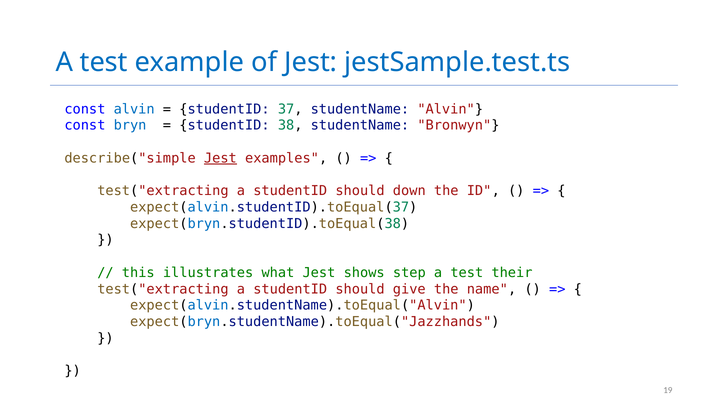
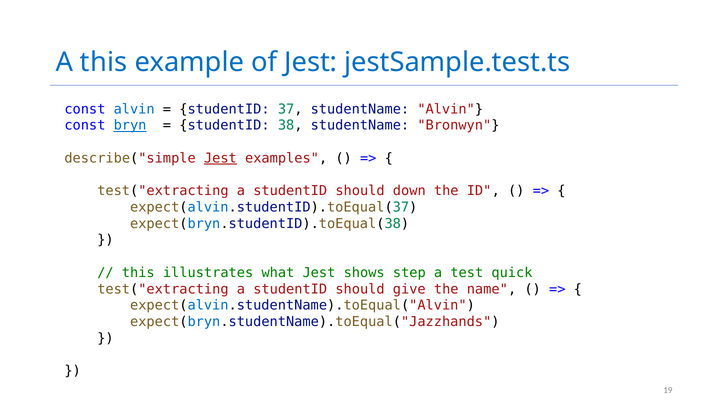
test at (104, 63): test -> this
bryn underline: none -> present
their: their -> quick
